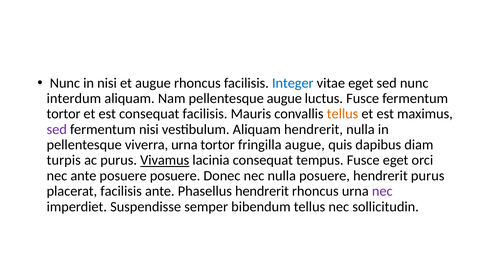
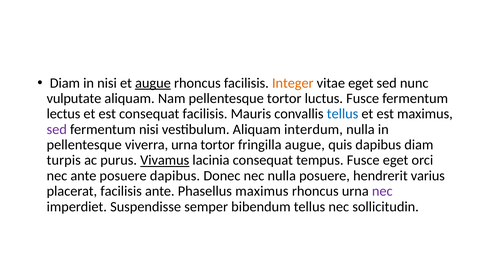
Nunc at (65, 83): Nunc -> Diam
augue at (153, 83) underline: none -> present
Integer colour: blue -> orange
interdum: interdum -> vulputate
pellentesque augue: augue -> tortor
tortor at (64, 114): tortor -> lectus
tellus at (343, 114) colour: orange -> blue
Aliquam hendrerit: hendrerit -> interdum
posuere posuere: posuere -> dapibus
hendrerit purus: purus -> varius
Phasellus hendrerit: hendrerit -> maximus
